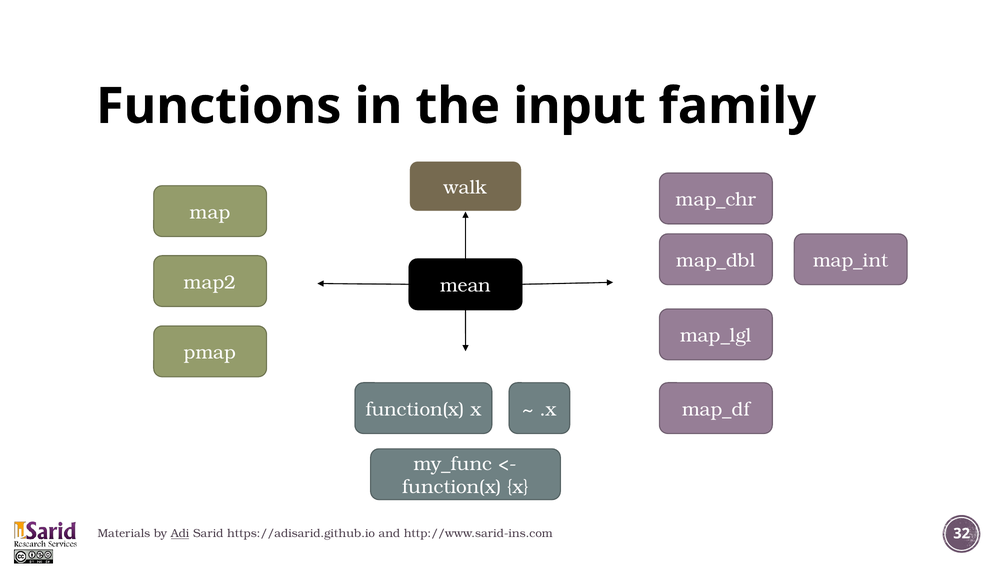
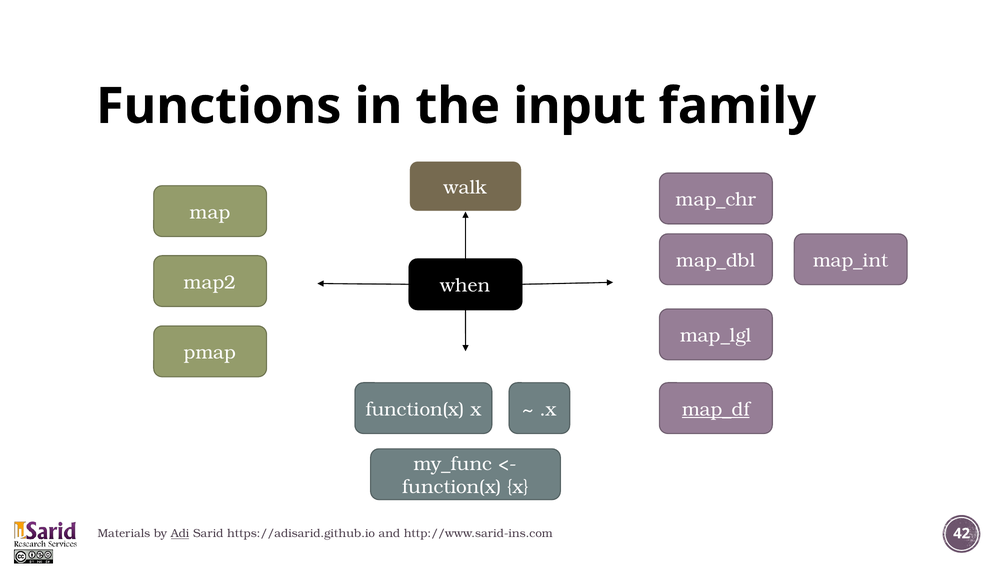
mean: mean -> when
map_df underline: none -> present
32: 32 -> 42
